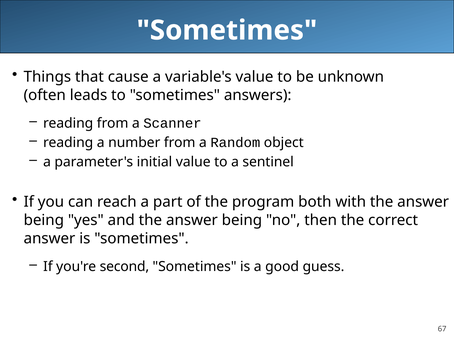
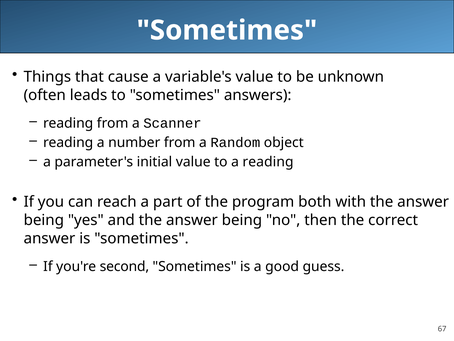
a sentinel: sentinel -> reading
